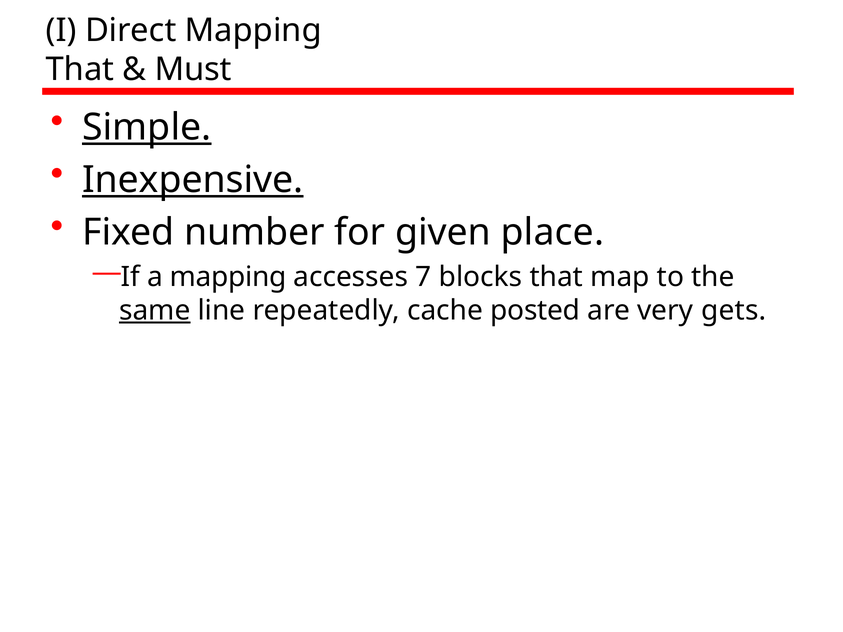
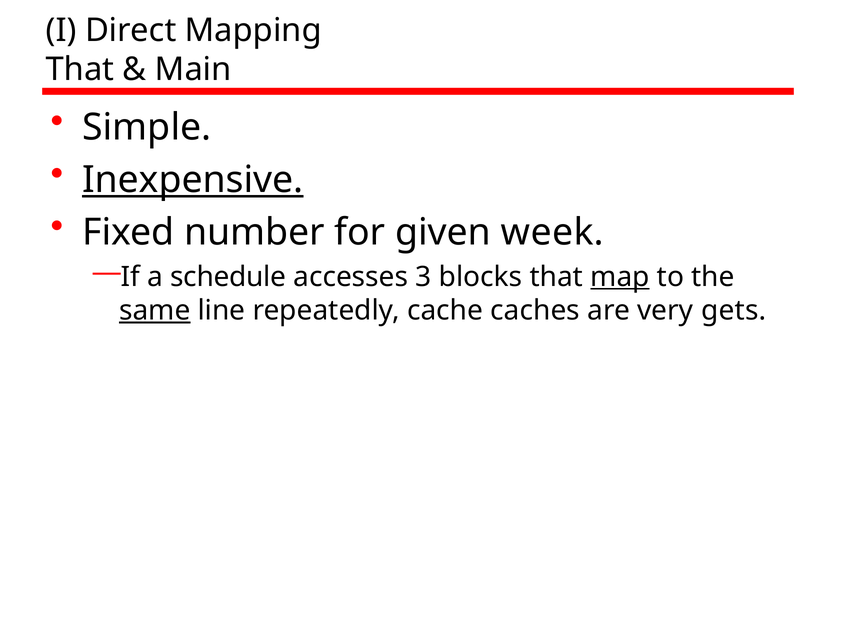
Must: Must -> Main
Simple underline: present -> none
place: place -> week
a mapping: mapping -> schedule
7: 7 -> 3
map underline: none -> present
posted: posted -> caches
